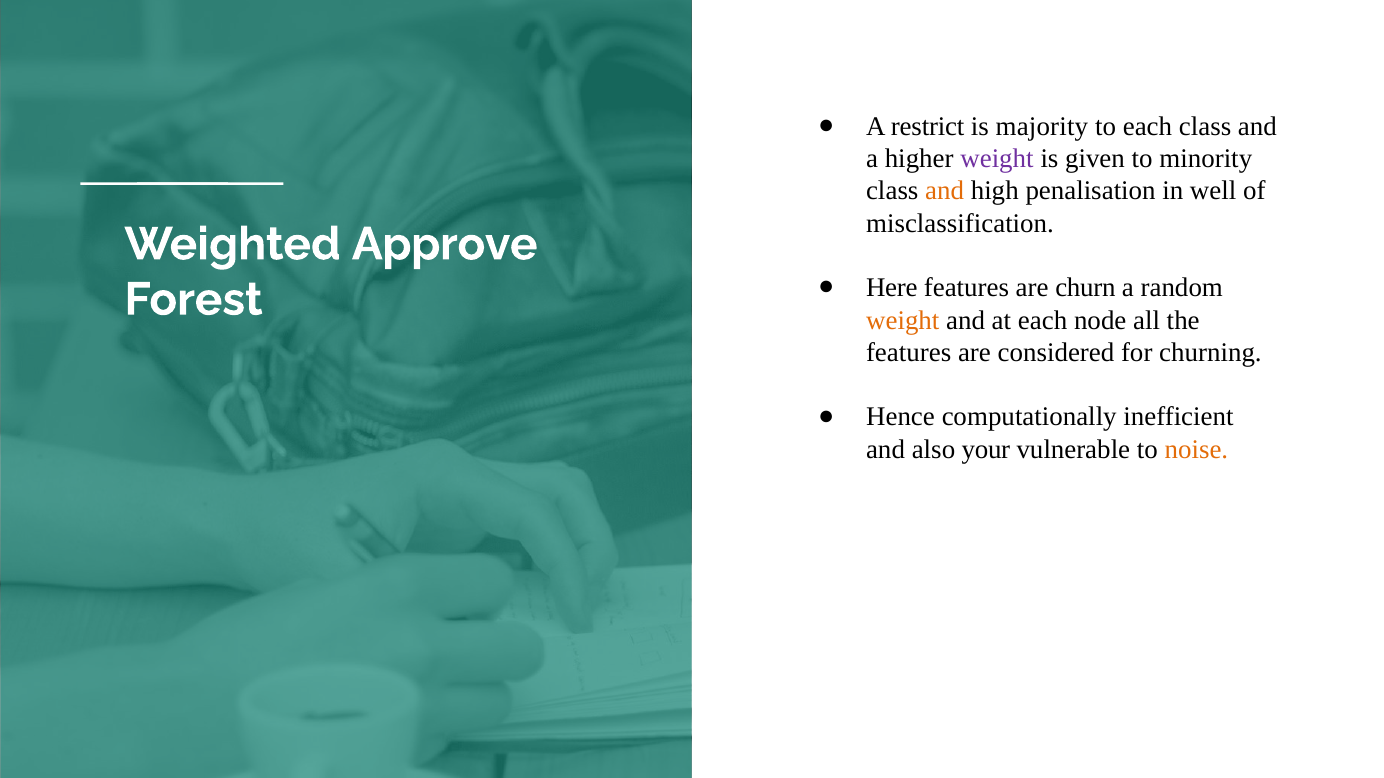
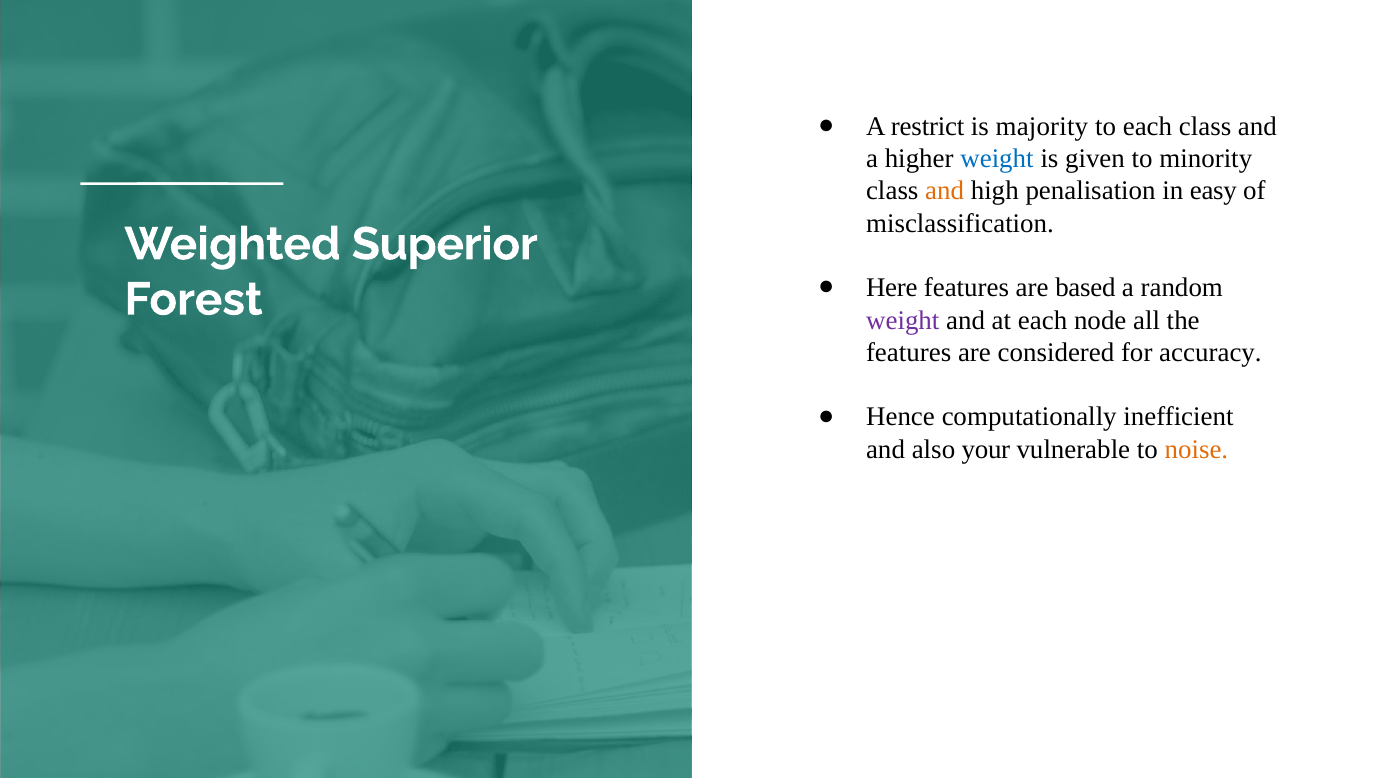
weight at (997, 159) colour: purple -> blue
well: well -> easy
Approve: Approve -> Superior
churn: churn -> based
weight at (903, 320) colour: orange -> purple
churning: churning -> accuracy
